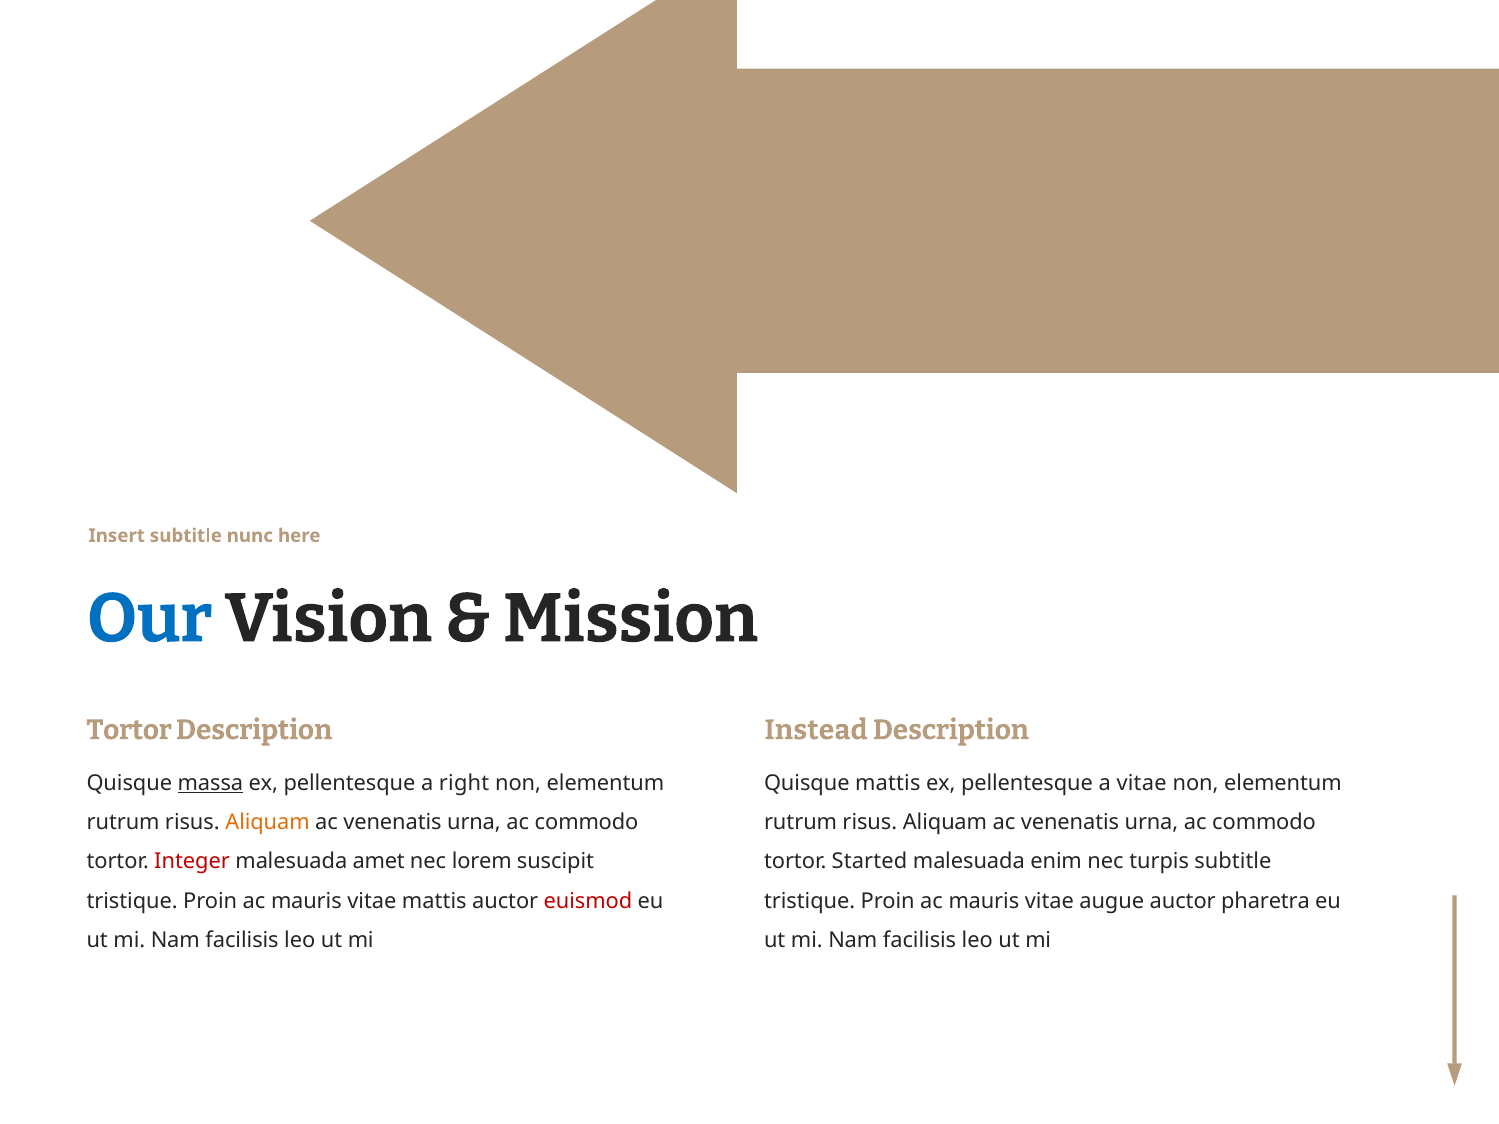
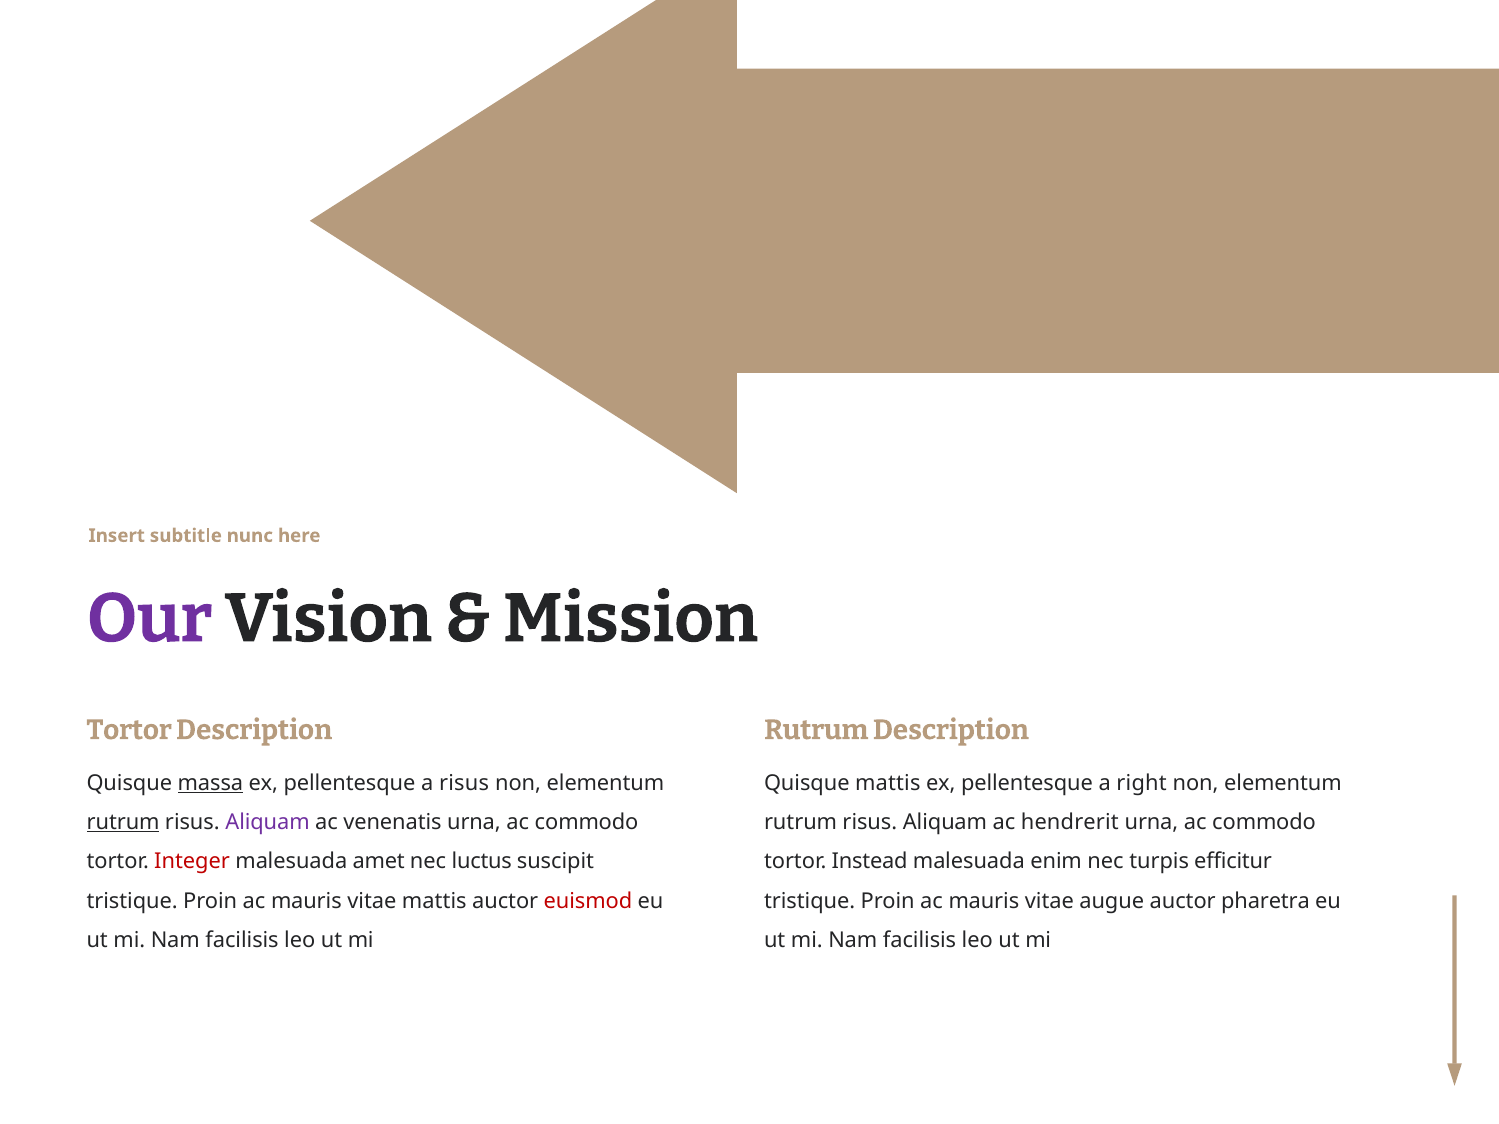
Our colour: blue -> purple
Instead at (816, 730): Instead -> Rutrum
a right: right -> risus
a vitae: vitae -> right
rutrum at (123, 823) underline: none -> present
Aliquam at (268, 823) colour: orange -> purple
venenatis at (1070, 823): venenatis -> hendrerit
lorem: lorem -> luctus
Started: Started -> Instead
turpis subtitle: subtitle -> efficitur
